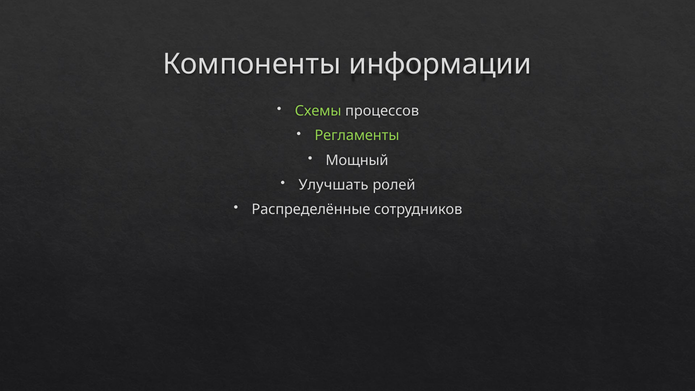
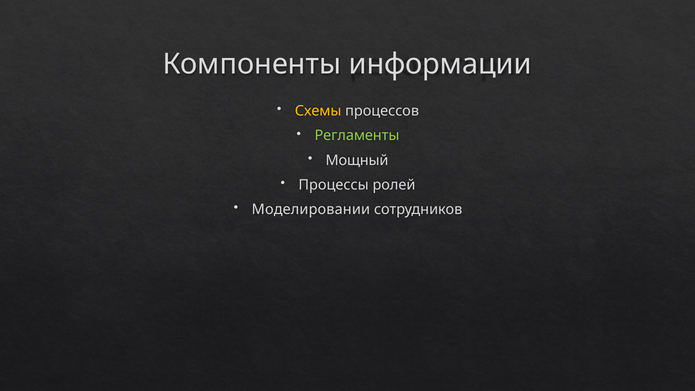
Схемы colour: light green -> yellow
Улучшать: Улучшать -> Процессы
Распределённые: Распределённые -> Моделировании
